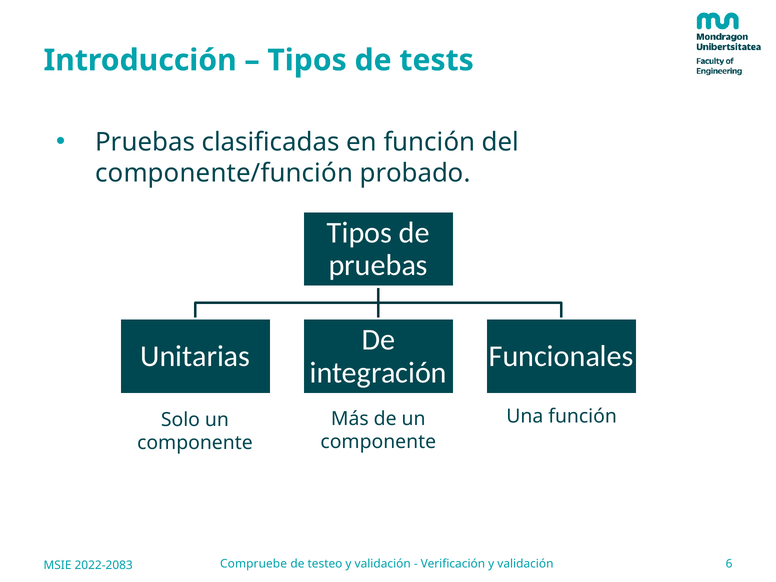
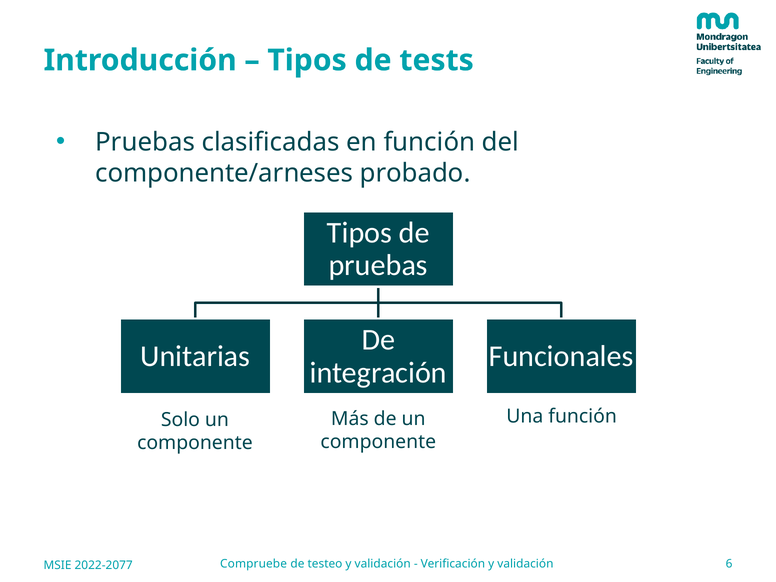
componente/función: componente/función -> componente/arneses
2022-2083: 2022-2083 -> 2022-2077
